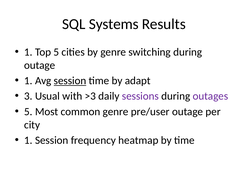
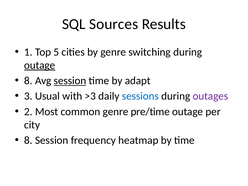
Systems: Systems -> Sources
outage at (40, 65) underline: none -> present
1 at (28, 81): 1 -> 8
sessions colour: purple -> blue
5 at (28, 112): 5 -> 2
pre/user: pre/user -> pre/time
1 at (28, 140): 1 -> 8
